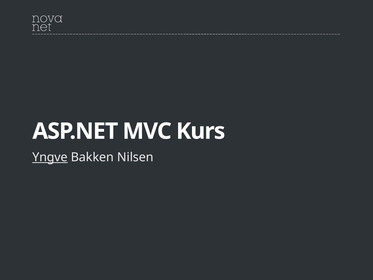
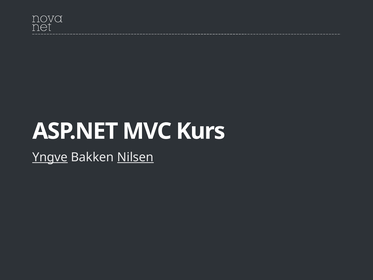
Nilsen underline: none -> present
